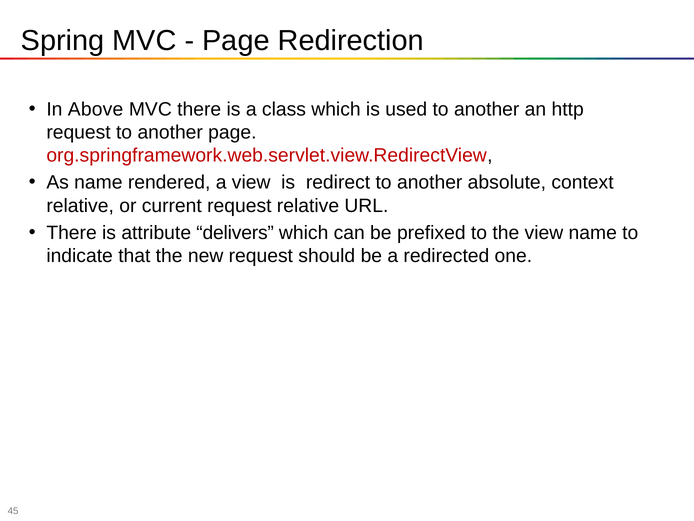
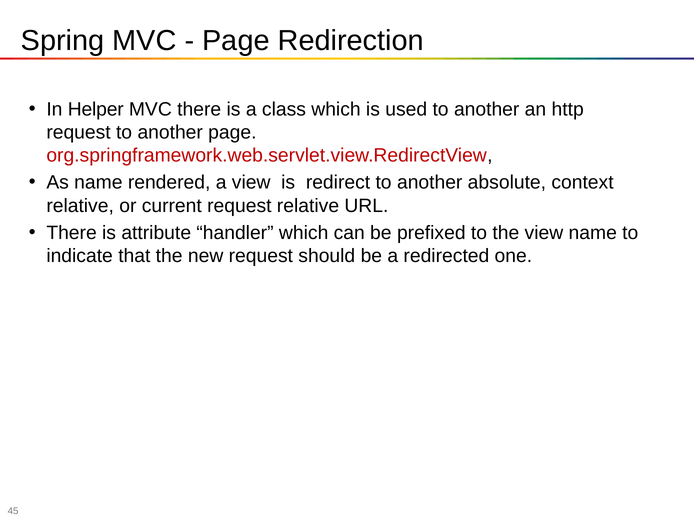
Above: Above -> Helper
delivers: delivers -> handler
